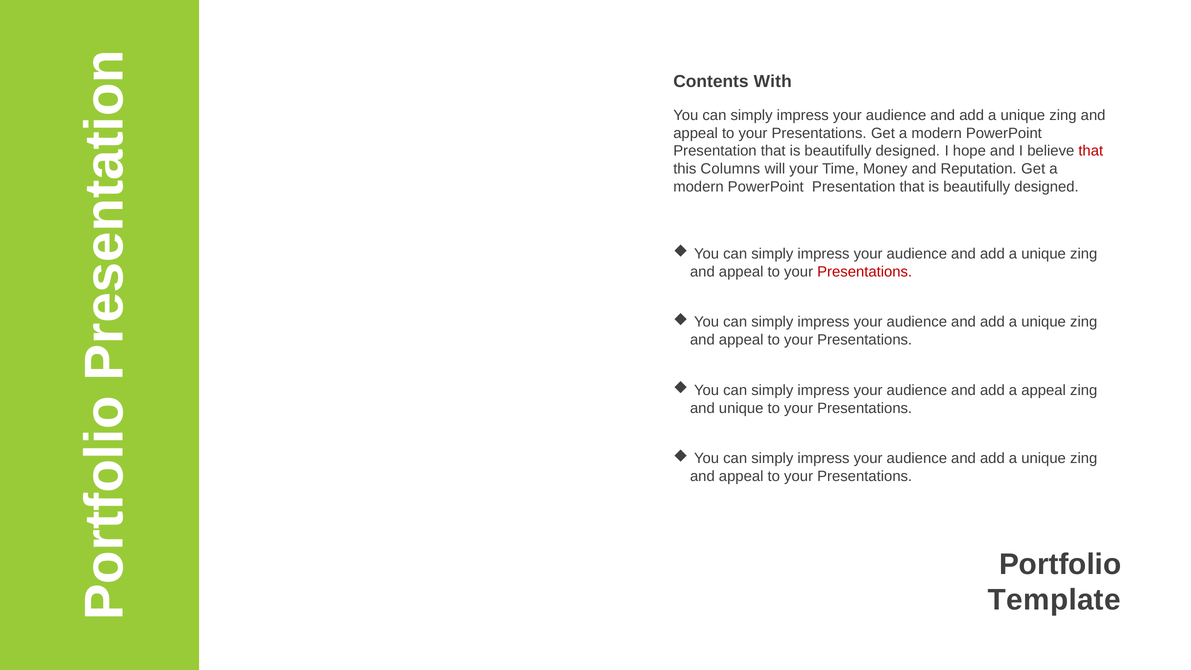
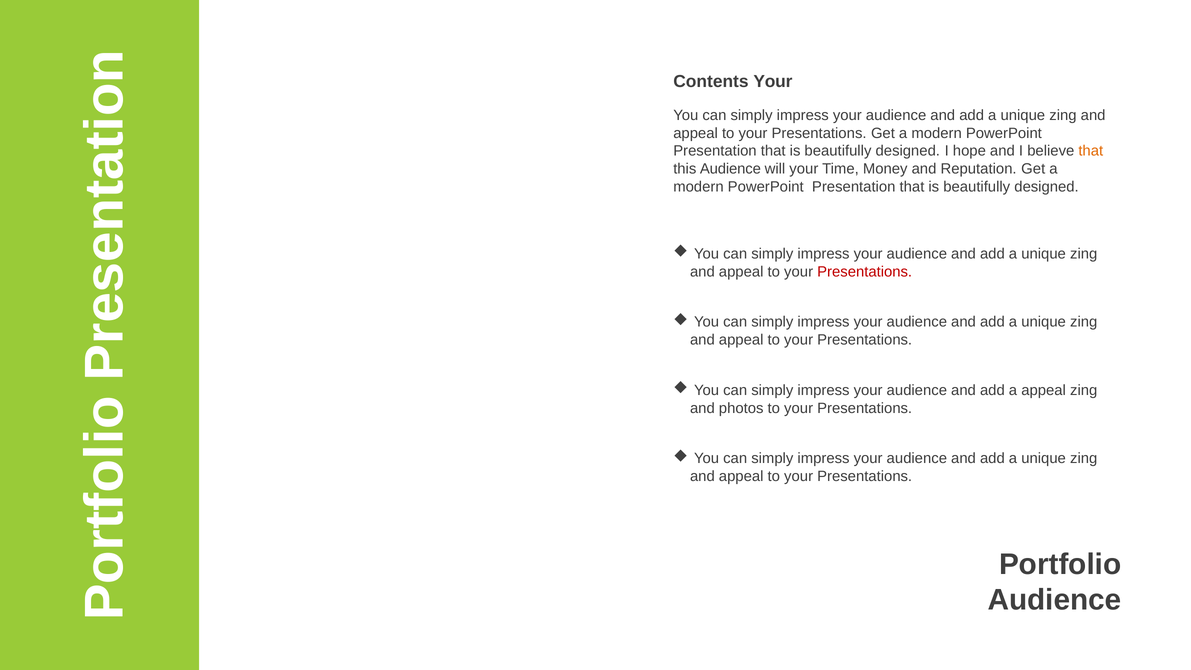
Contents With: With -> Your
that at (1091, 151) colour: red -> orange
this Columns: Columns -> Audience
and unique: unique -> photos
Template at (1054, 600): Template -> Audience
